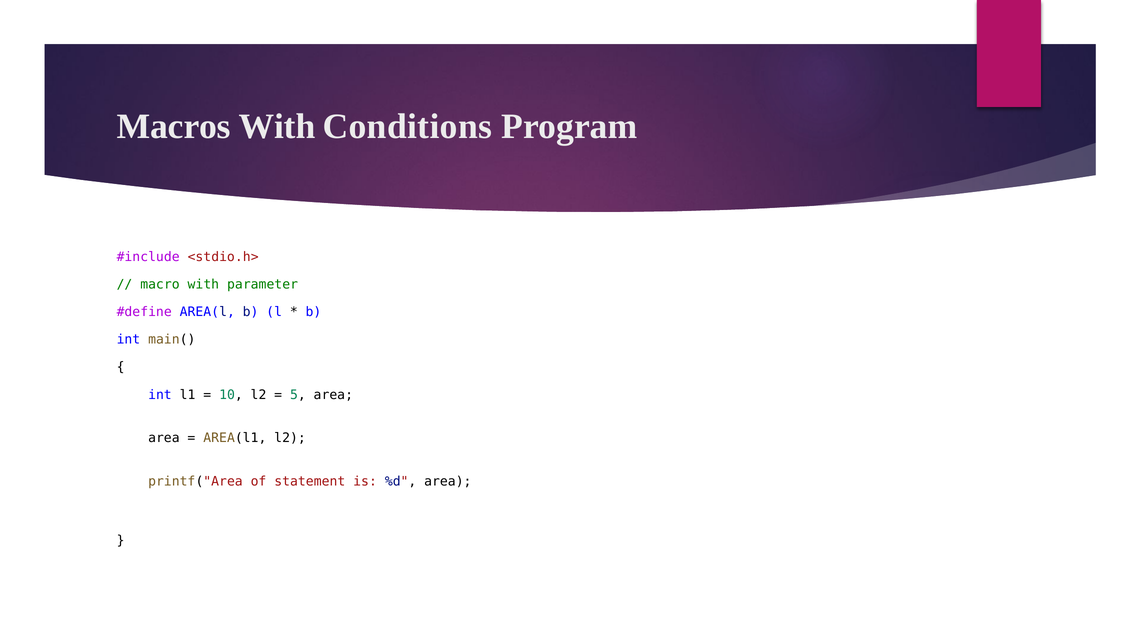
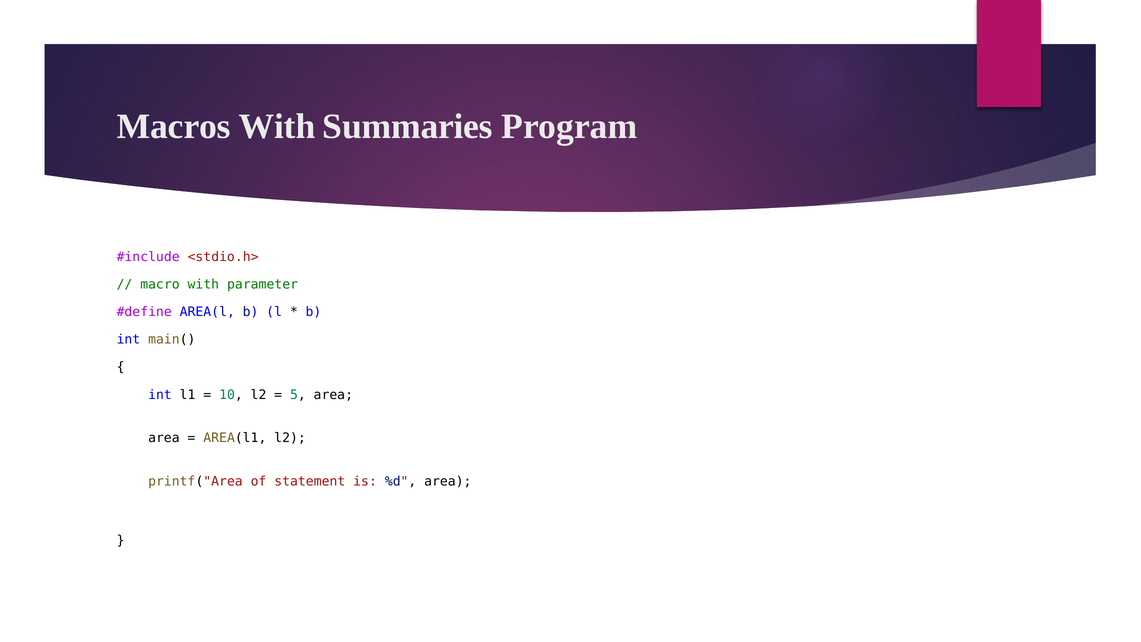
Conditions: Conditions -> Summaries
